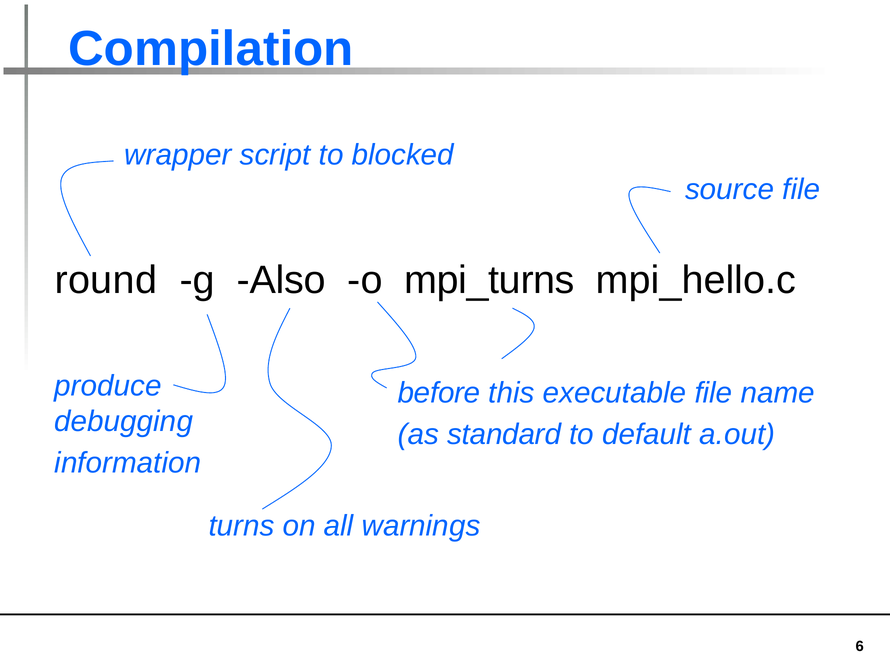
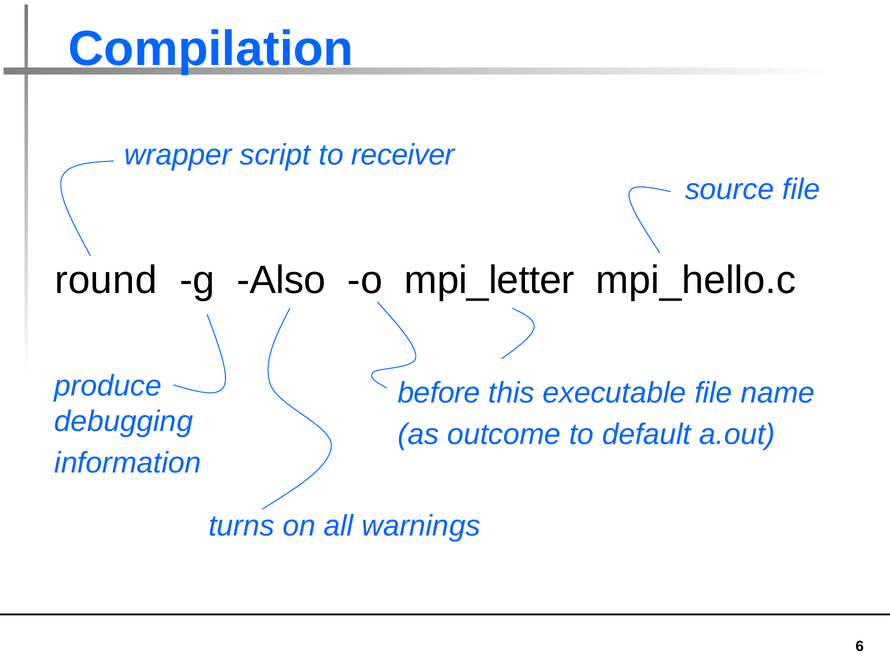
blocked: blocked -> receiver
mpi_turns: mpi_turns -> mpi_letter
standard: standard -> outcome
